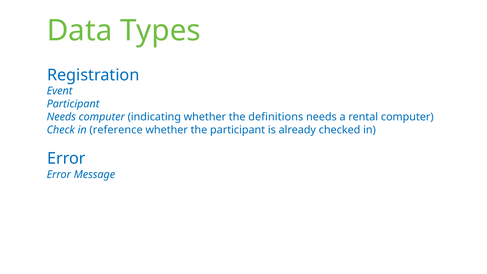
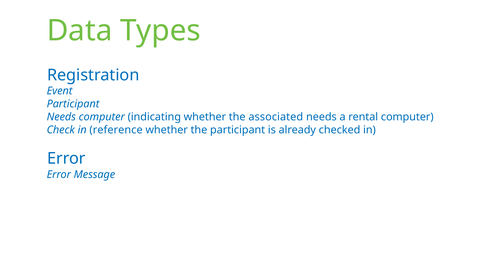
definitions: definitions -> associated
